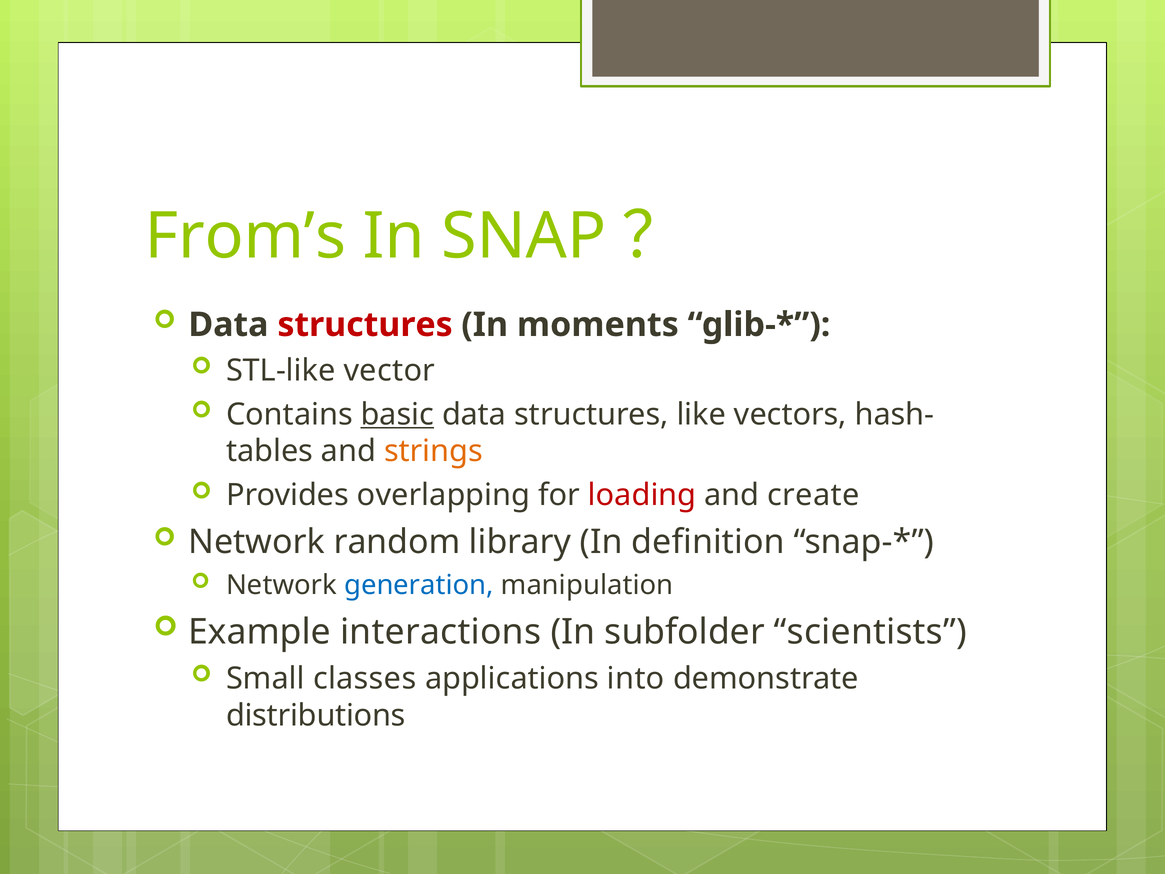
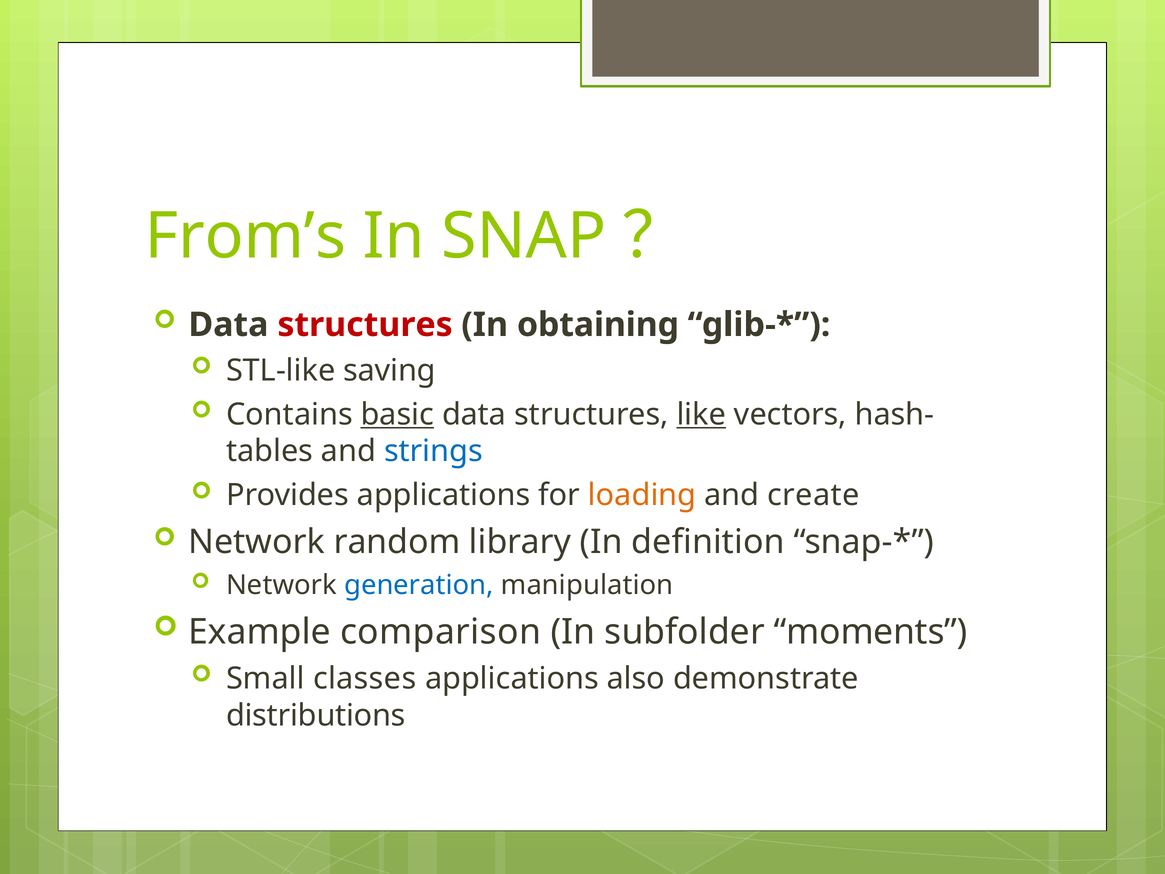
moments: moments -> obtaining
vector: vector -> saving
like underline: none -> present
strings colour: orange -> blue
Provides overlapping: overlapping -> applications
loading colour: red -> orange
interactions: interactions -> comparison
scientists: scientists -> moments
into: into -> also
